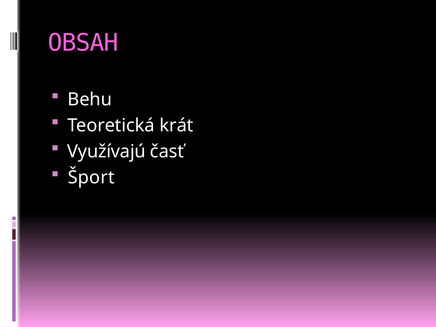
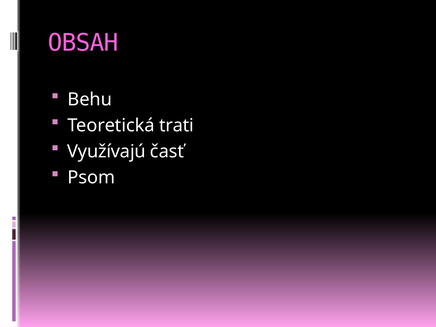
krát: krát -> trati
Šport: Šport -> Psom
